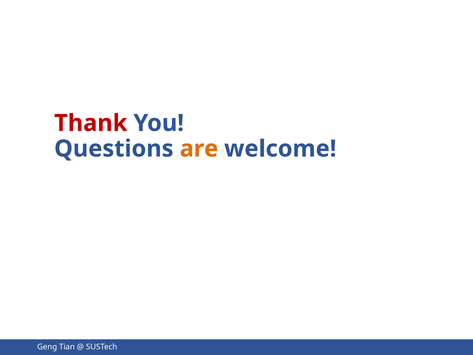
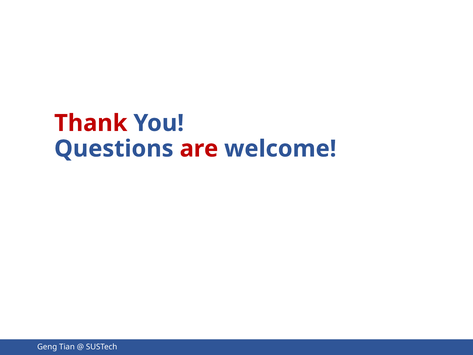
are colour: orange -> red
